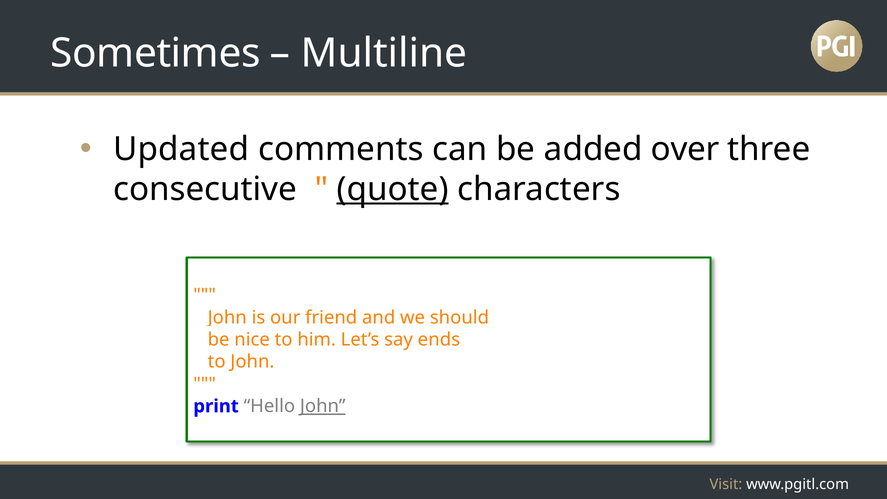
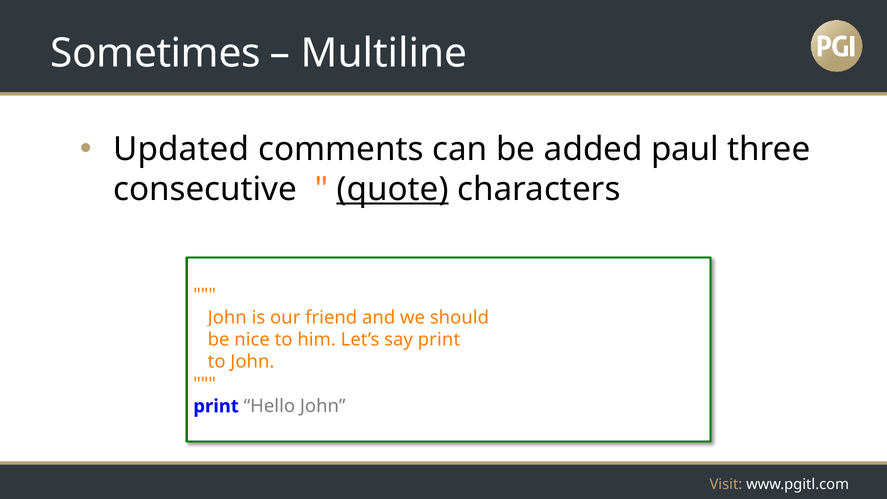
over: over -> paul
say ends: ends -> print
John at (323, 406) underline: present -> none
